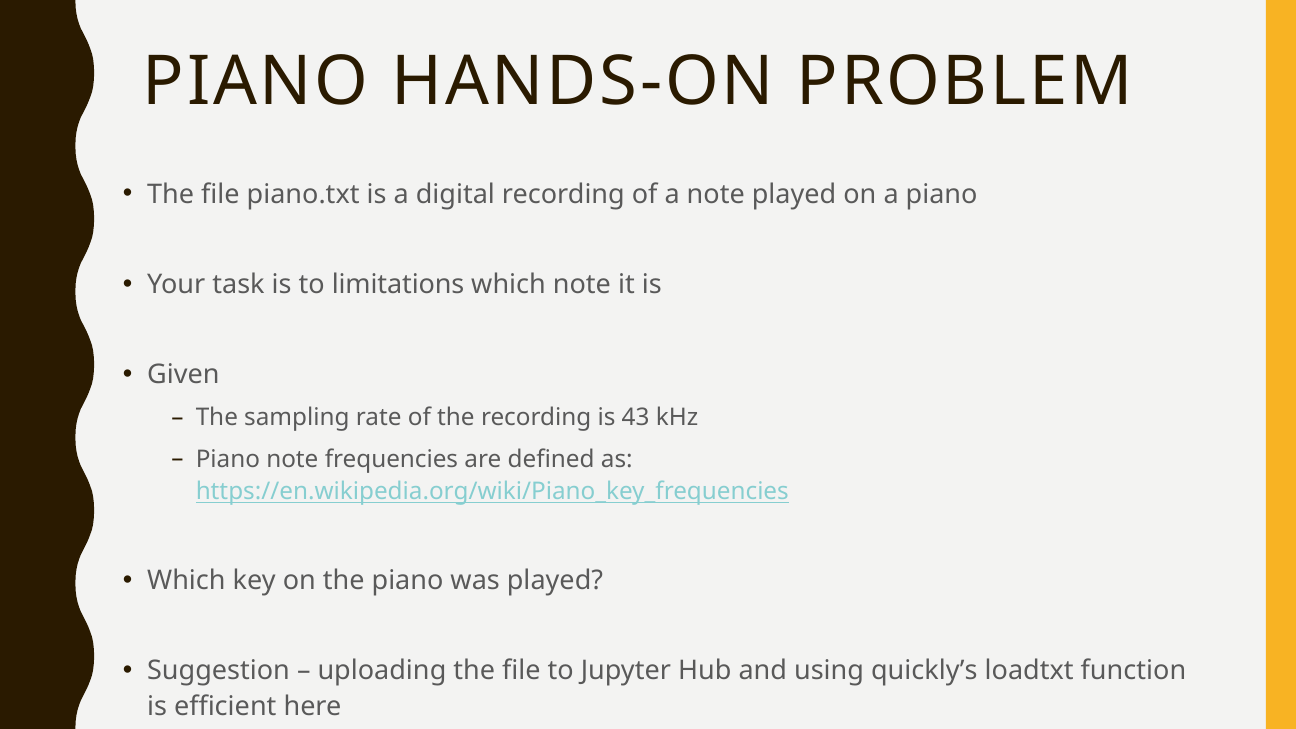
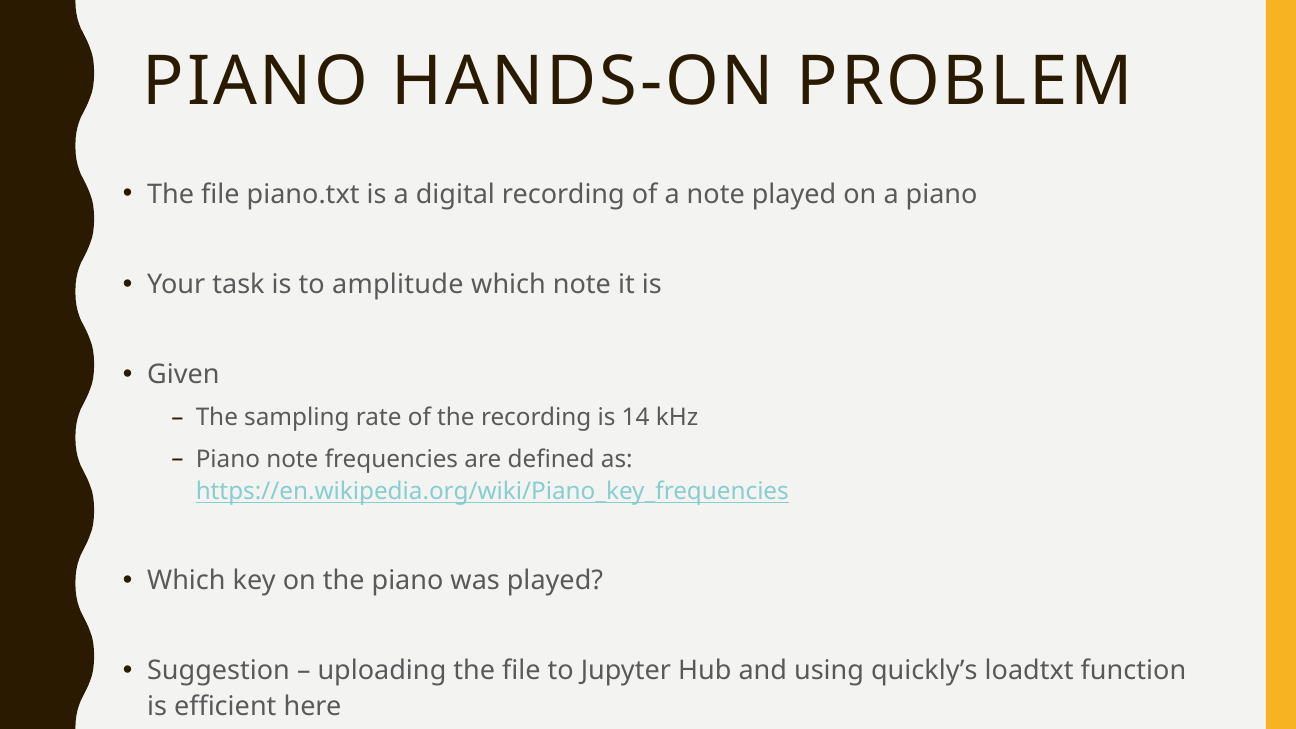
limitations: limitations -> amplitude
43: 43 -> 14
